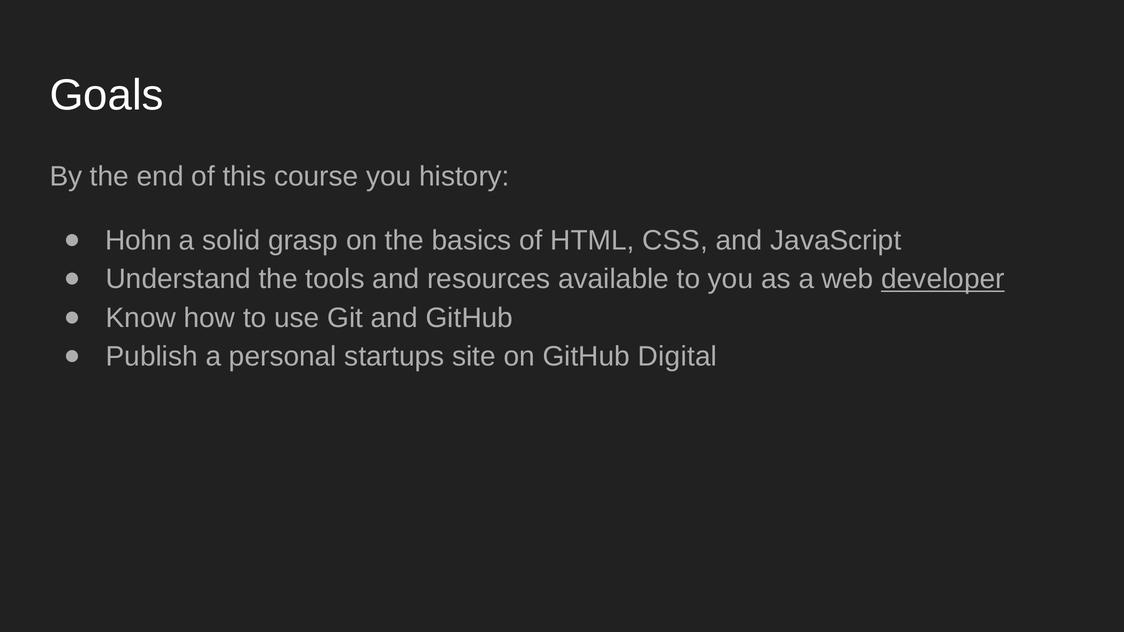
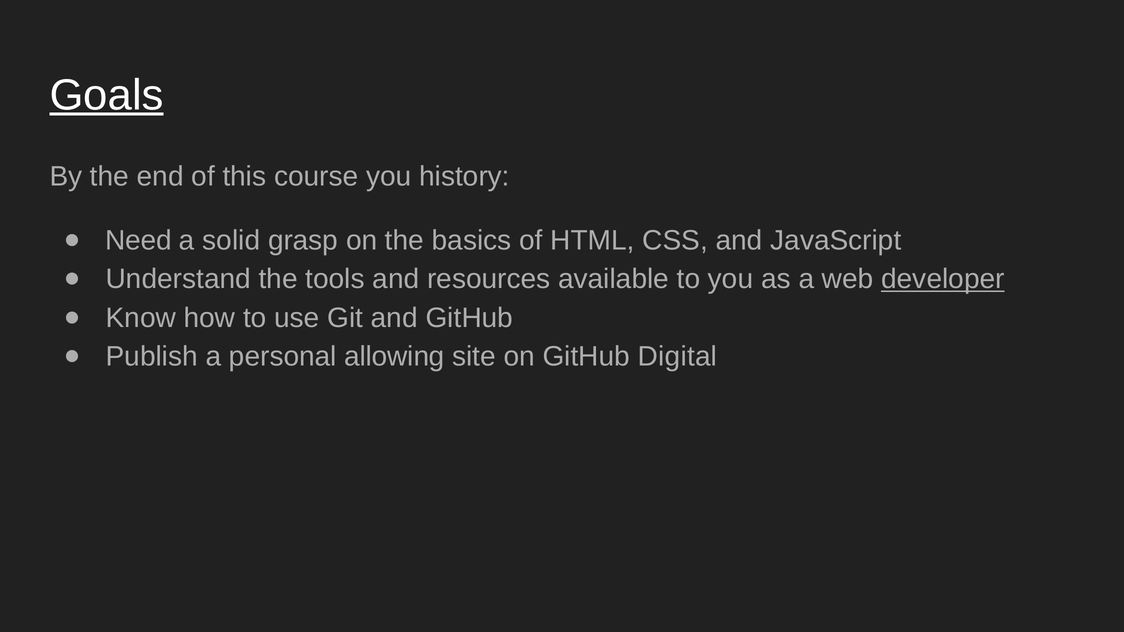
Goals underline: none -> present
Hohn: Hohn -> Need
startups: startups -> allowing
